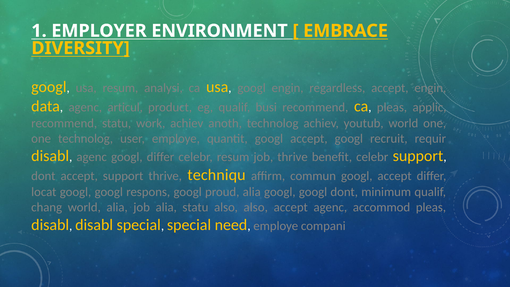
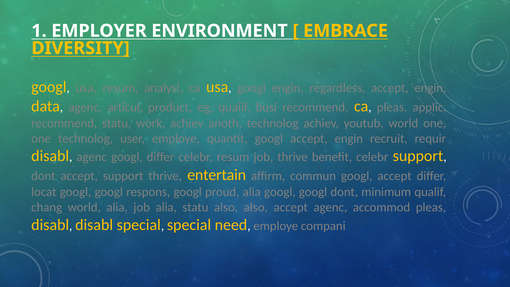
googl accept googl: googl -> engin
techniqu: techniqu -> entertain
